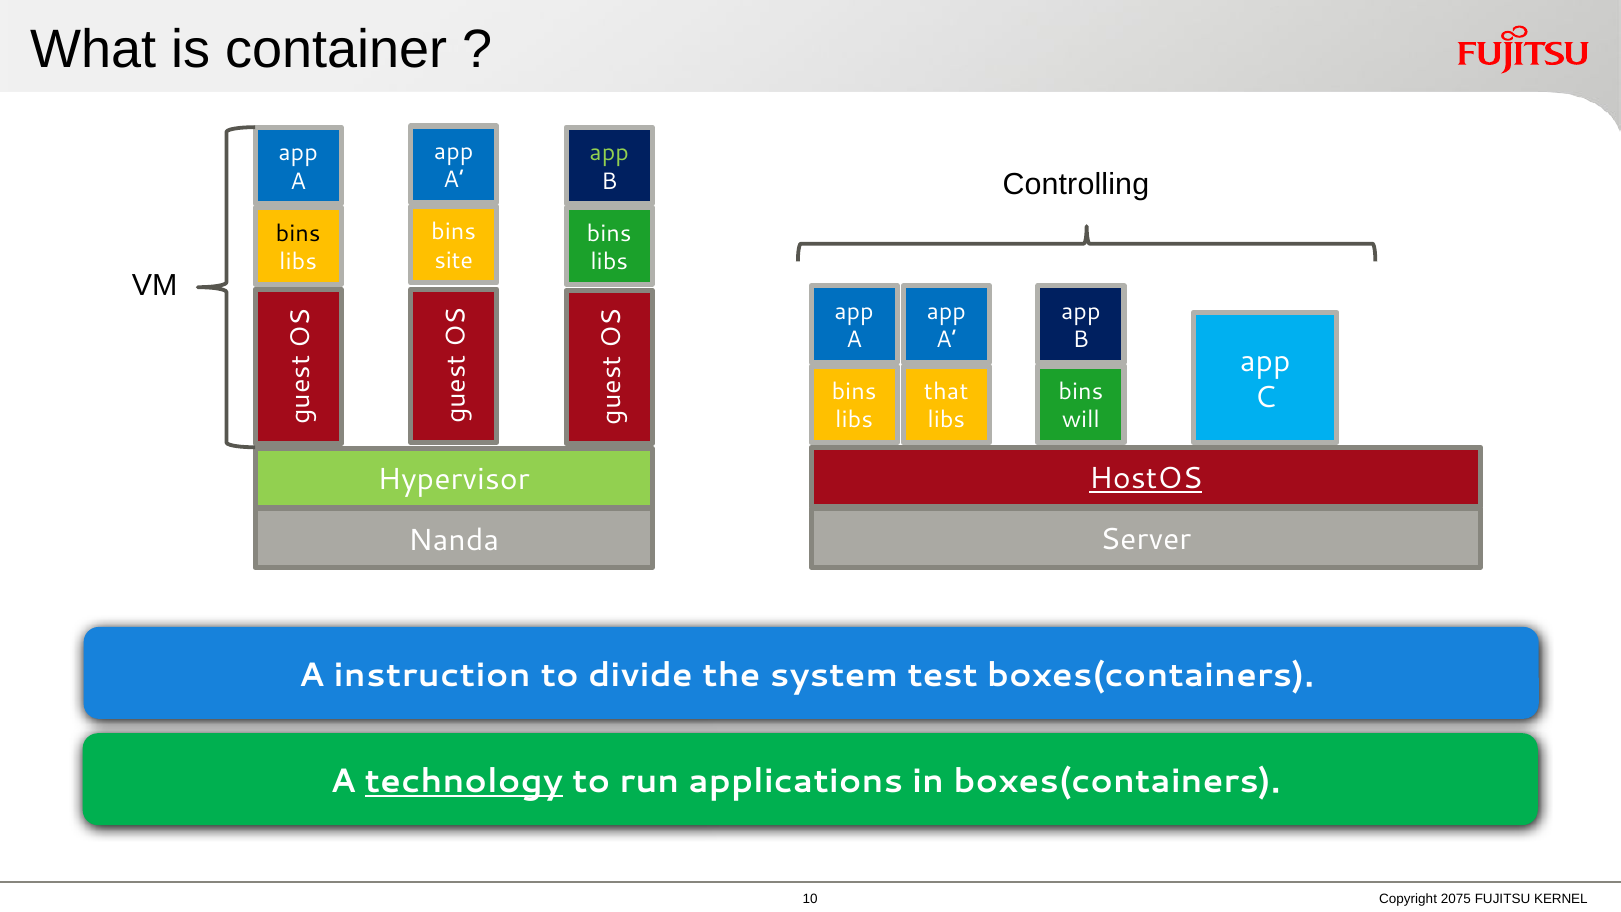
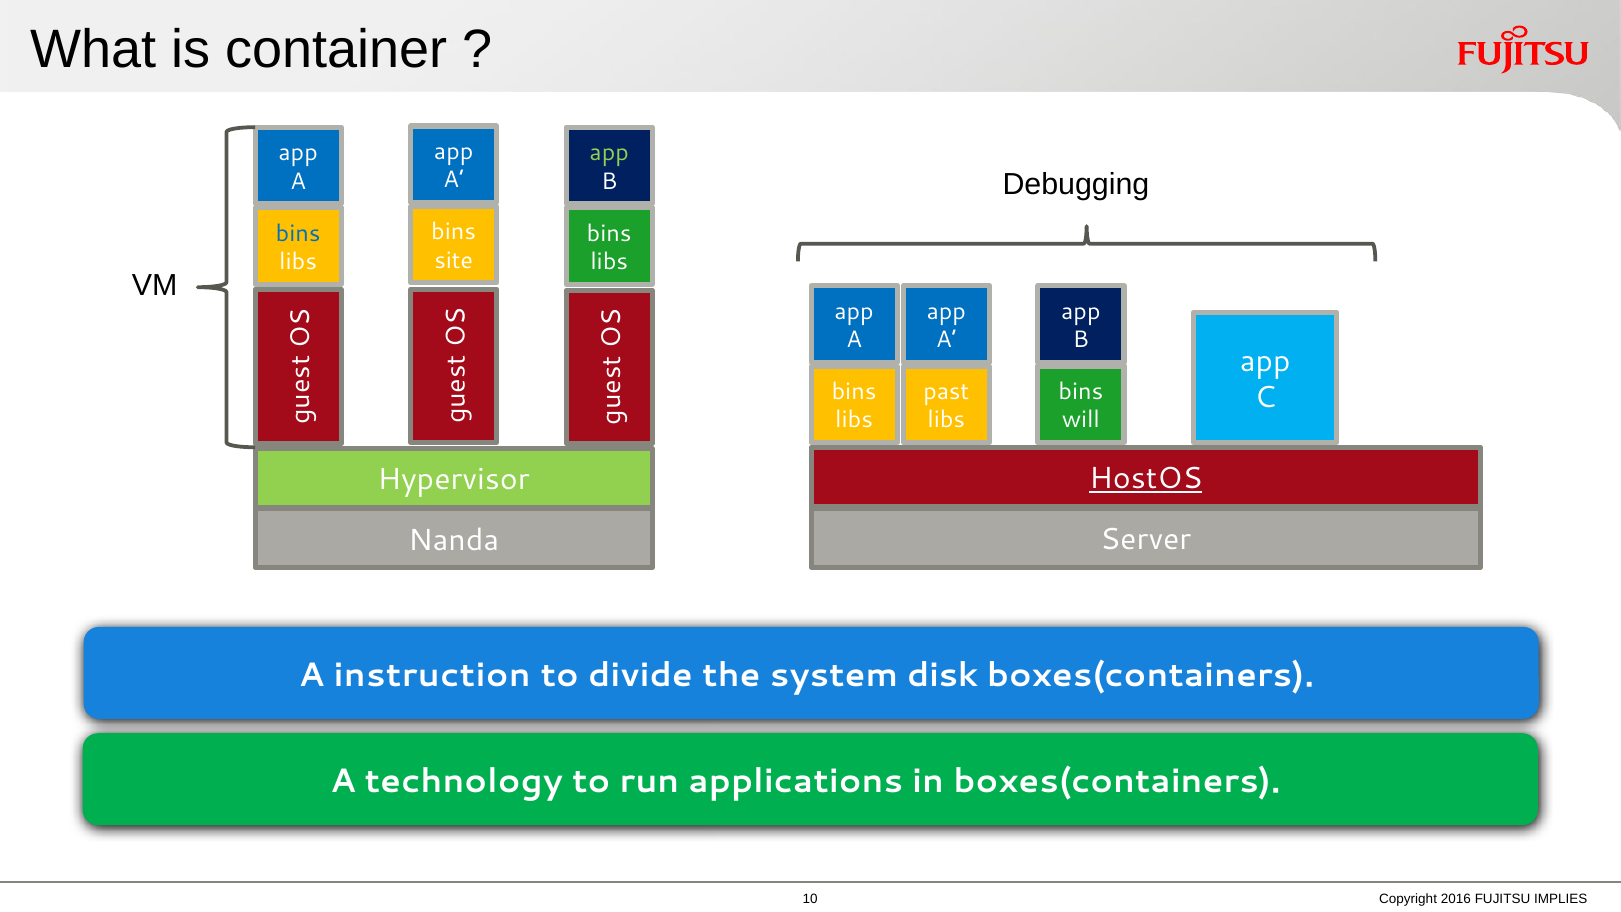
Controlling: Controlling -> Debugging
bins at (298, 233) colour: black -> blue
that: that -> past
test: test -> disk
technology underline: present -> none
2075: 2075 -> 2016
KERNEL: KERNEL -> IMPLIES
